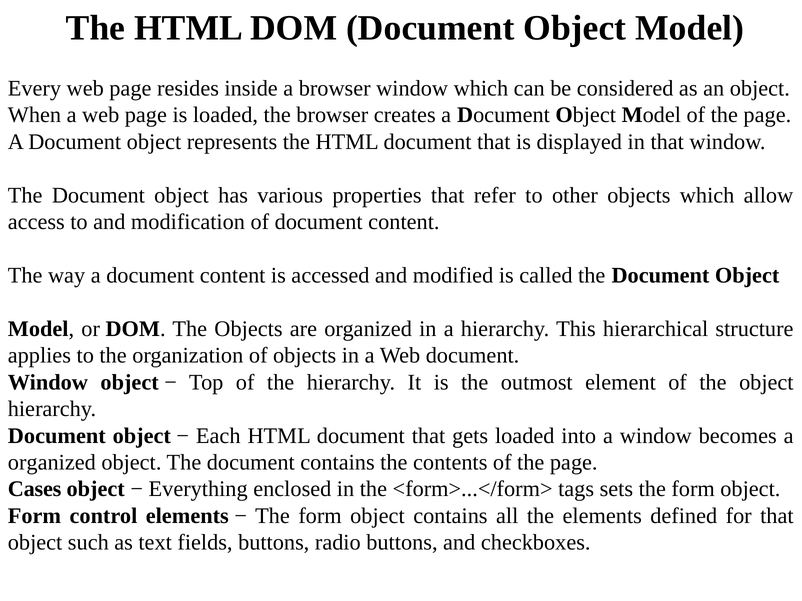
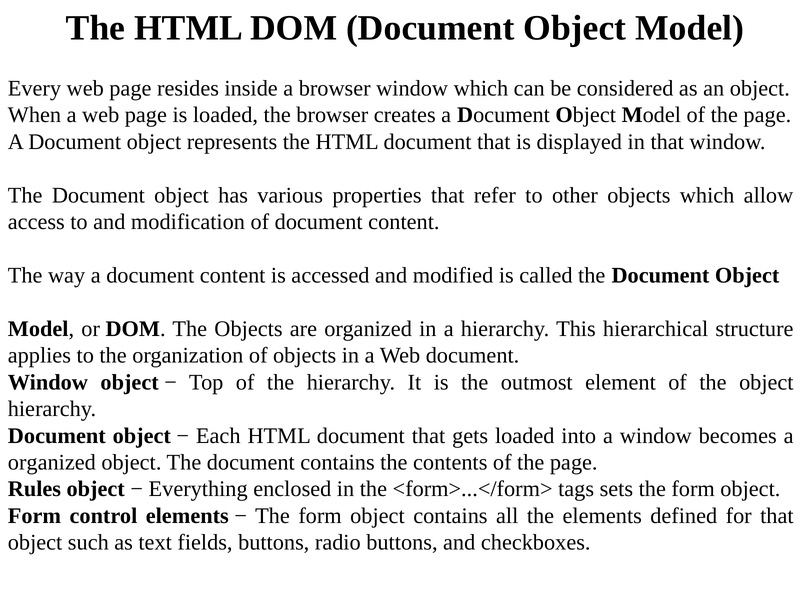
Cases: Cases -> Rules
